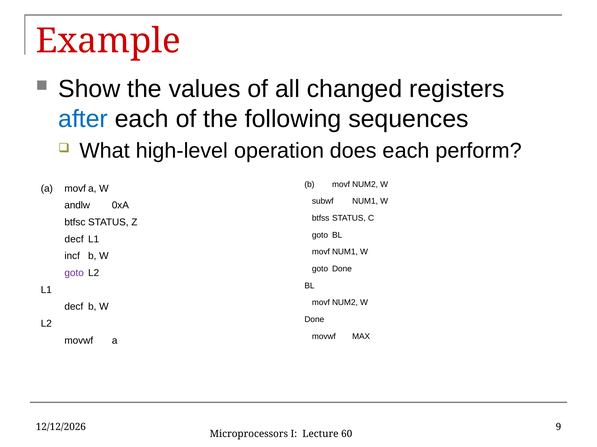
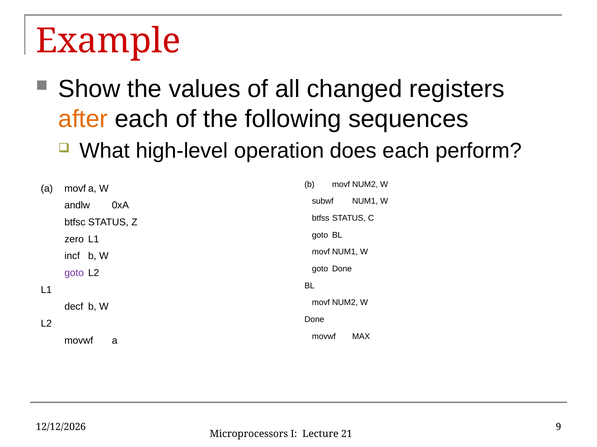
after colour: blue -> orange
decf at (74, 240): decf -> zero
60: 60 -> 21
